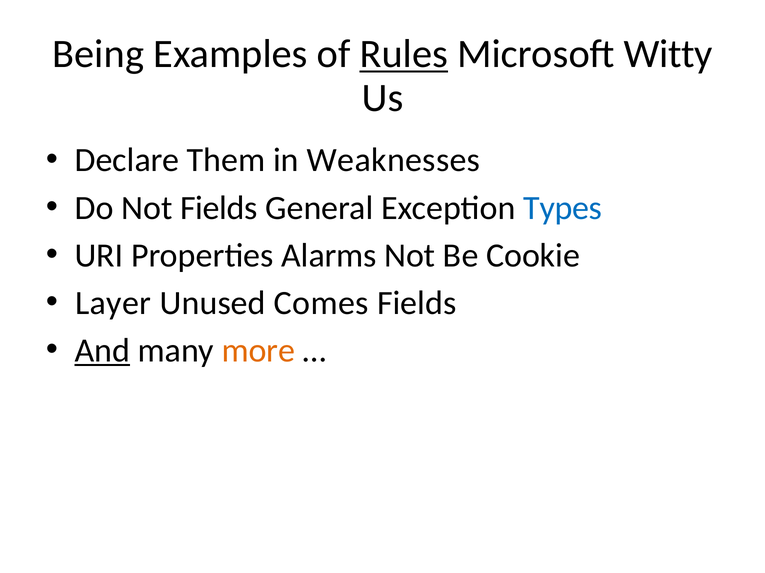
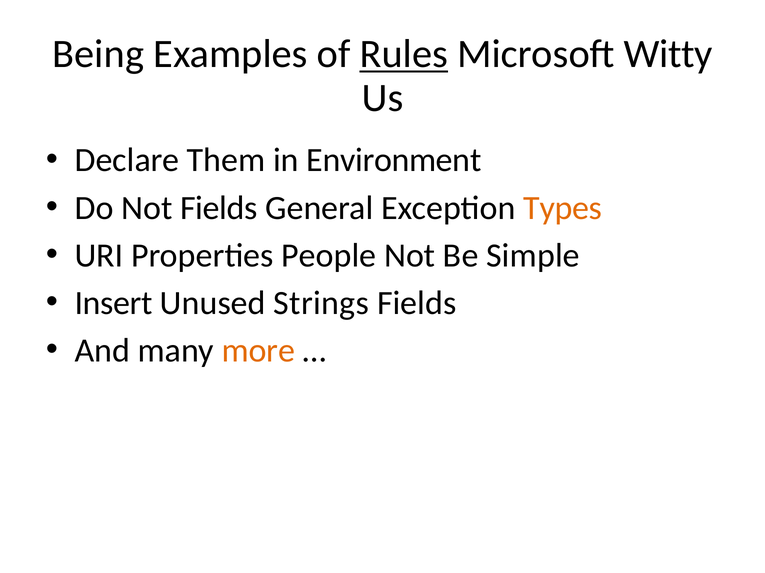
Weaknesses: Weaknesses -> Environment
Types colour: blue -> orange
Alarms: Alarms -> People
Cookie: Cookie -> Simple
Layer: Layer -> Insert
Comes: Comes -> Strings
And underline: present -> none
